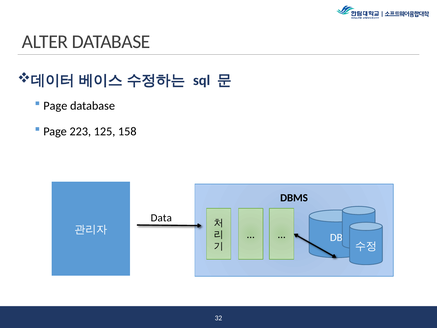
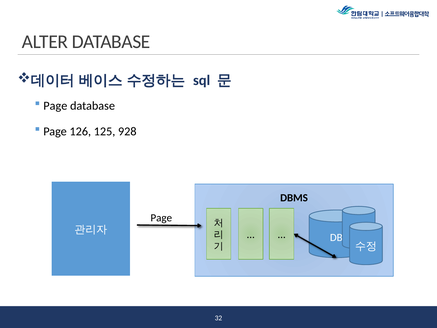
223: 223 -> 126
158: 158 -> 928
Data at (161, 218): Data -> Page
